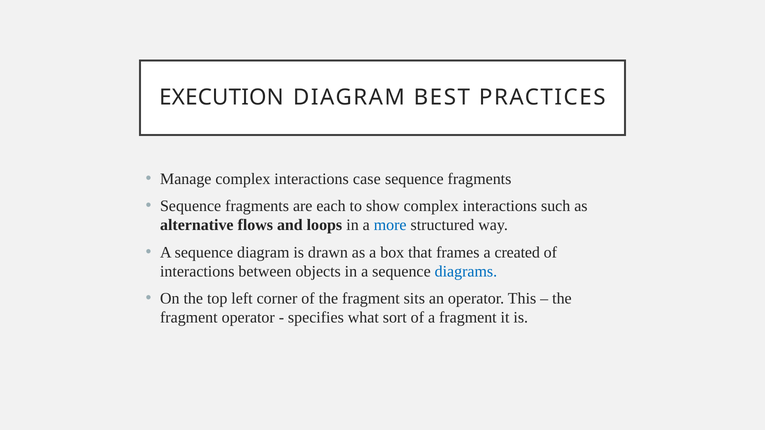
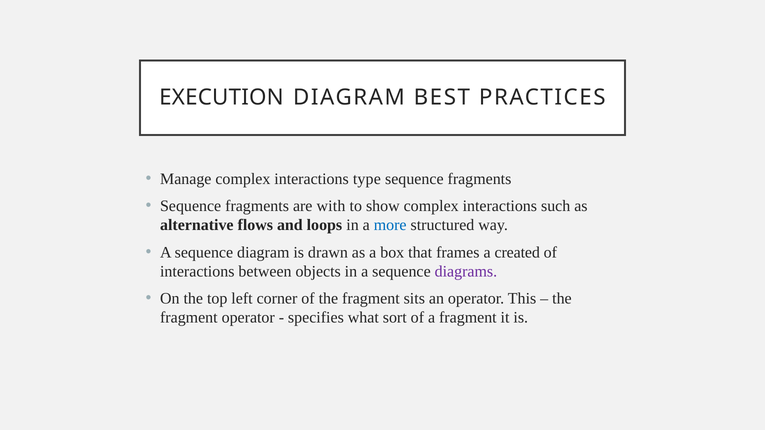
case: case -> type
each: each -> with
diagrams colour: blue -> purple
